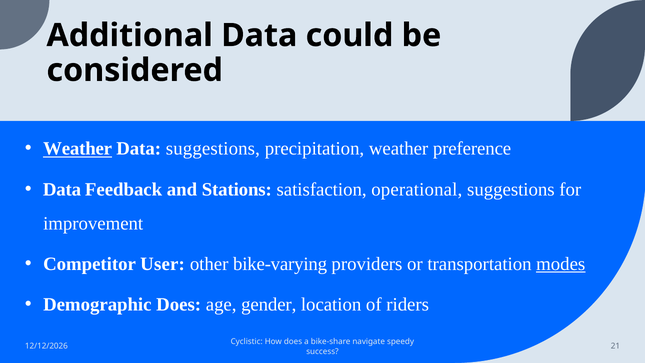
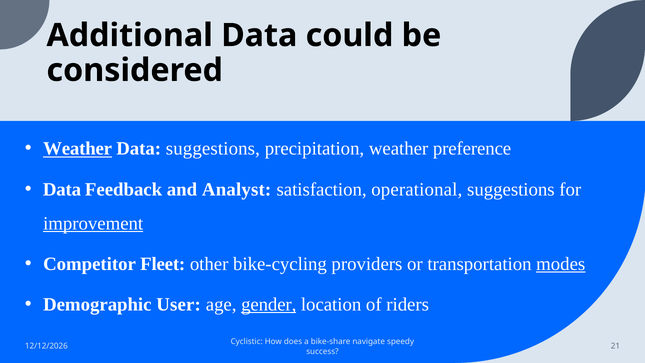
Stations: Stations -> Analyst
improvement underline: none -> present
User: User -> Fleet
bike-varying: bike-varying -> bike-cycling
Demographic Does: Does -> User
gender underline: none -> present
